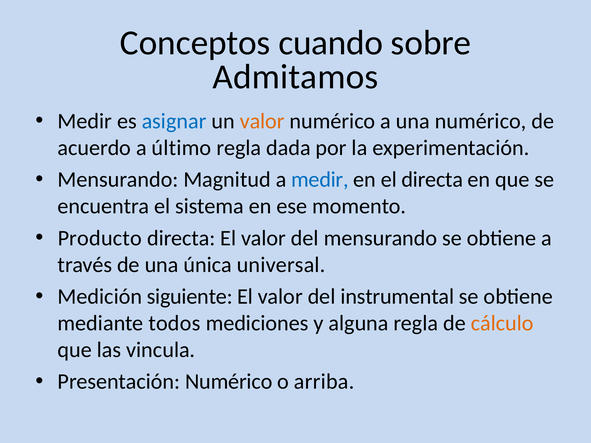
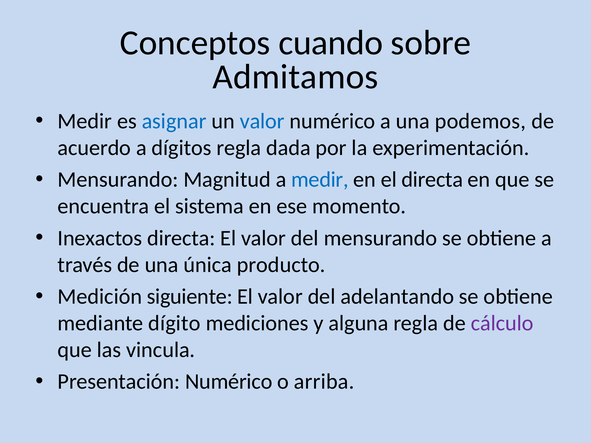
valor at (262, 121) colour: orange -> blue
una numérico: numérico -> podemos
último: último -> dígitos
Producto: Producto -> Inexactos
universal: universal -> producto
instrumental: instrumental -> adelantando
todos: todos -> dígito
cálculo colour: orange -> purple
